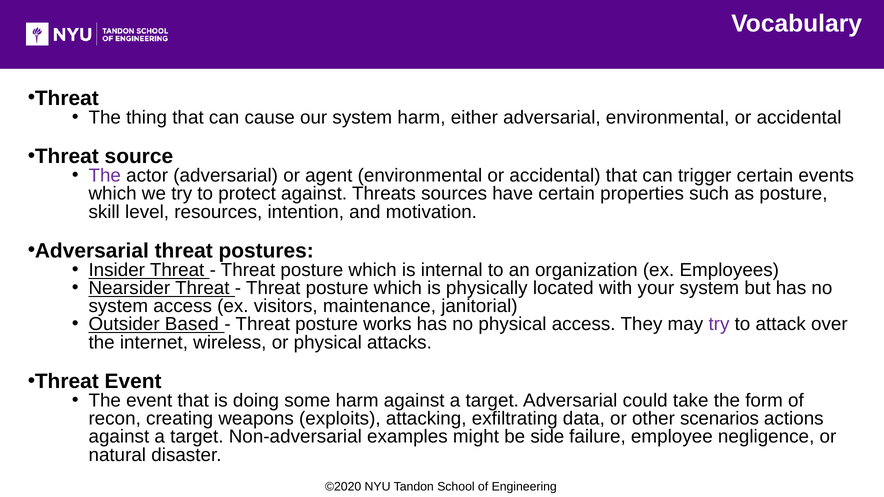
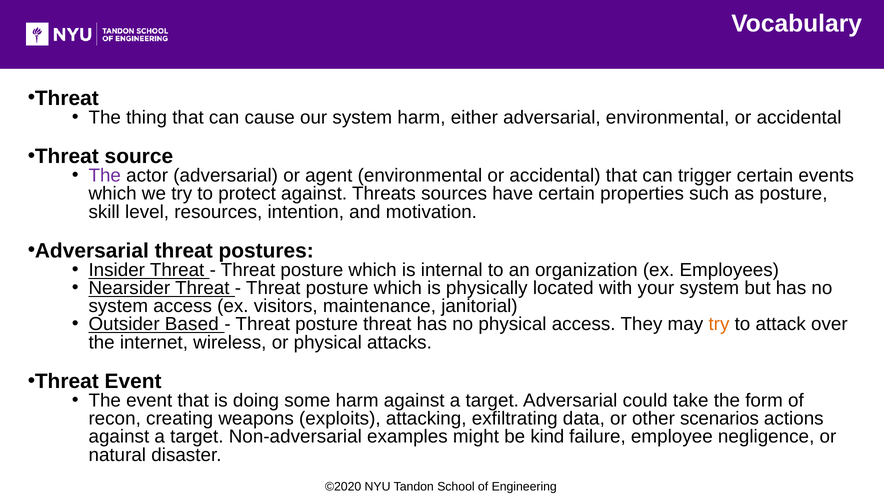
posture works: works -> threat
try at (719, 324) colour: purple -> orange
side: side -> kind
